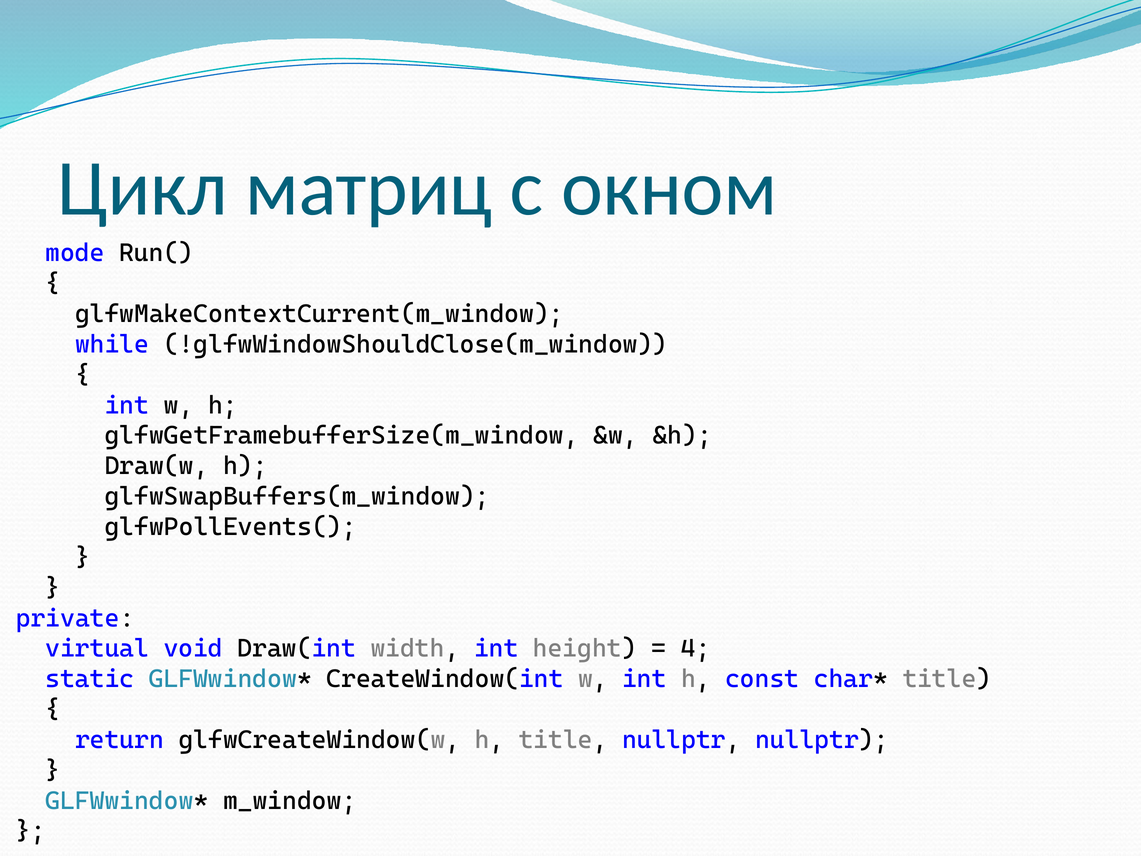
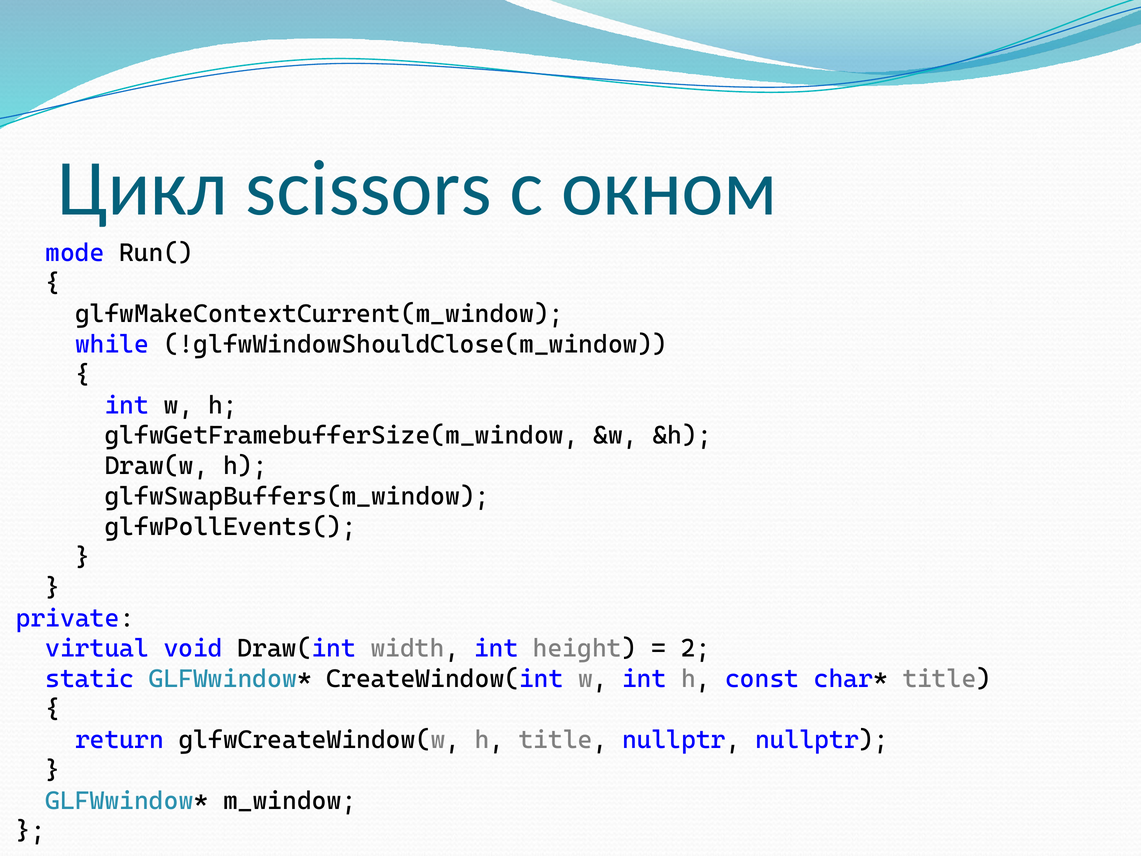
матриц: матриц -> scissors
4: 4 -> 2
